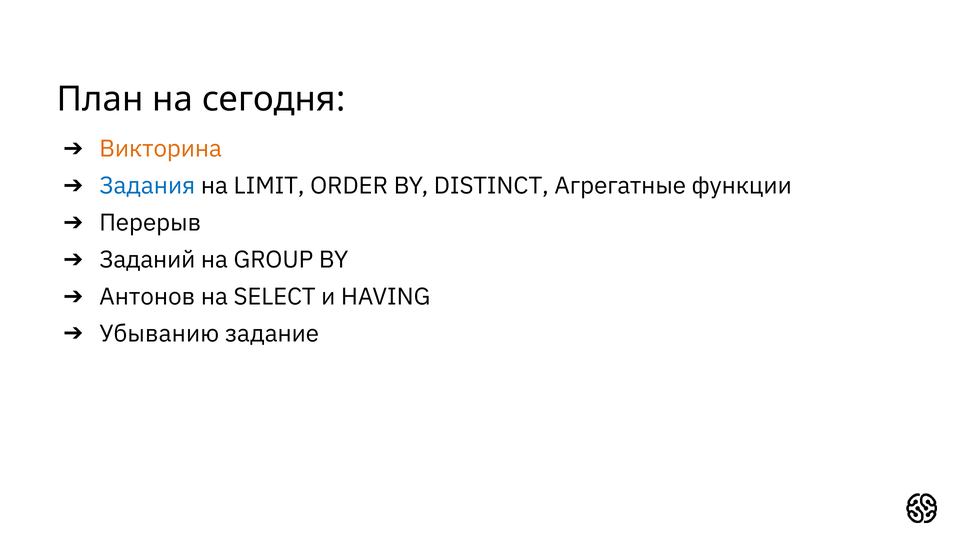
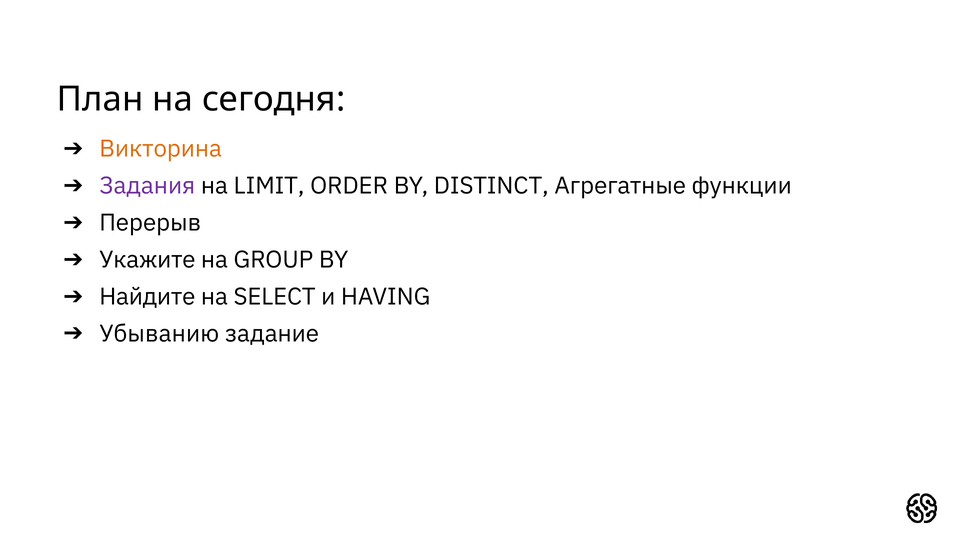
Задания colour: blue -> purple
Заданий: Заданий -> Укажите
Антонов: Антонов -> Найдите
